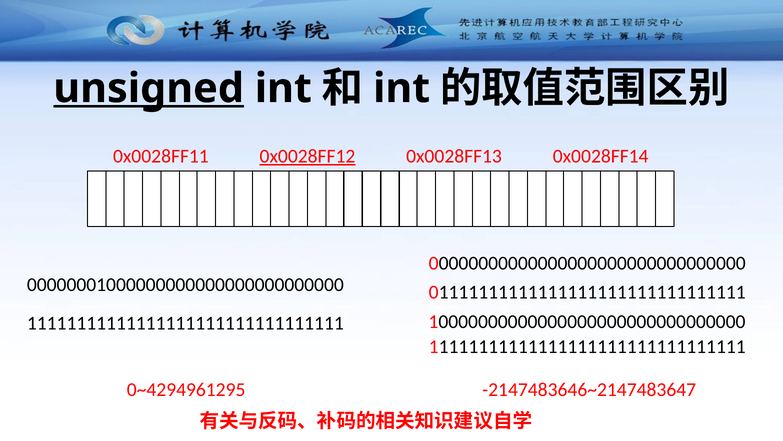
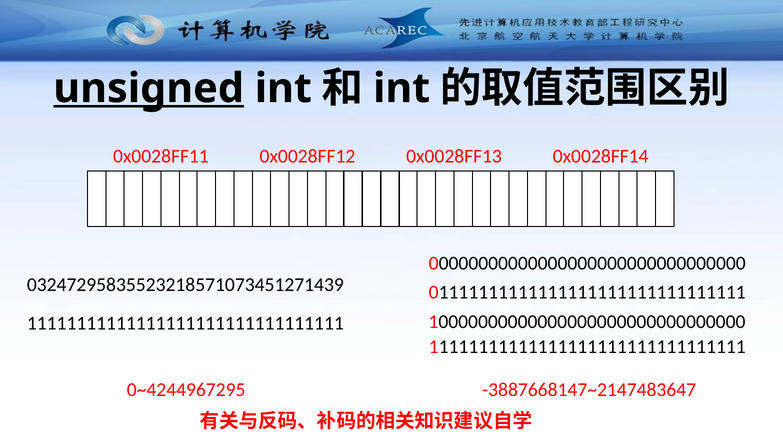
0x0028FF12 underline: present -> none
00000001000000000000000000000000: 00000001000000000000000000000000 -> 03247295835523218571073451271439
0~4294961295: 0~4294961295 -> 0~4244967295
-2147483646~2147483647: -2147483646~2147483647 -> -3887668147~2147483647
